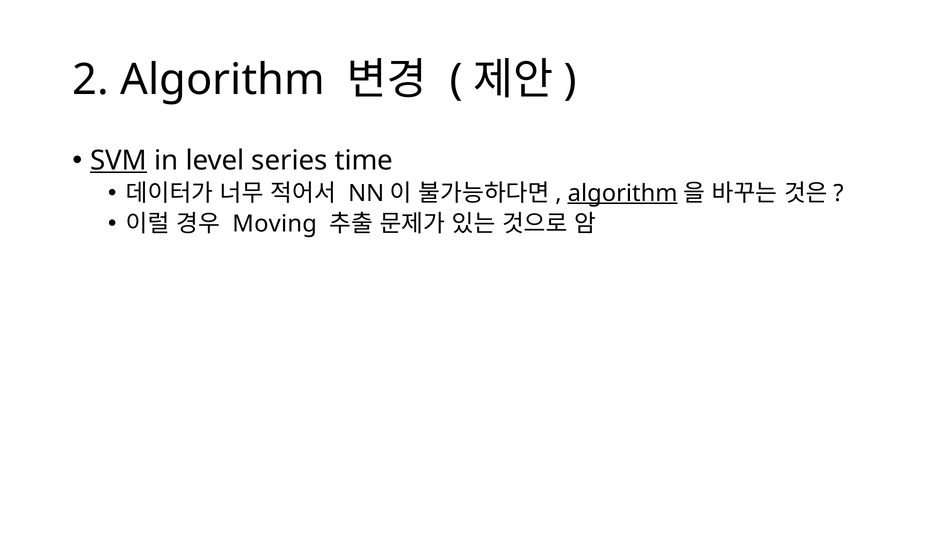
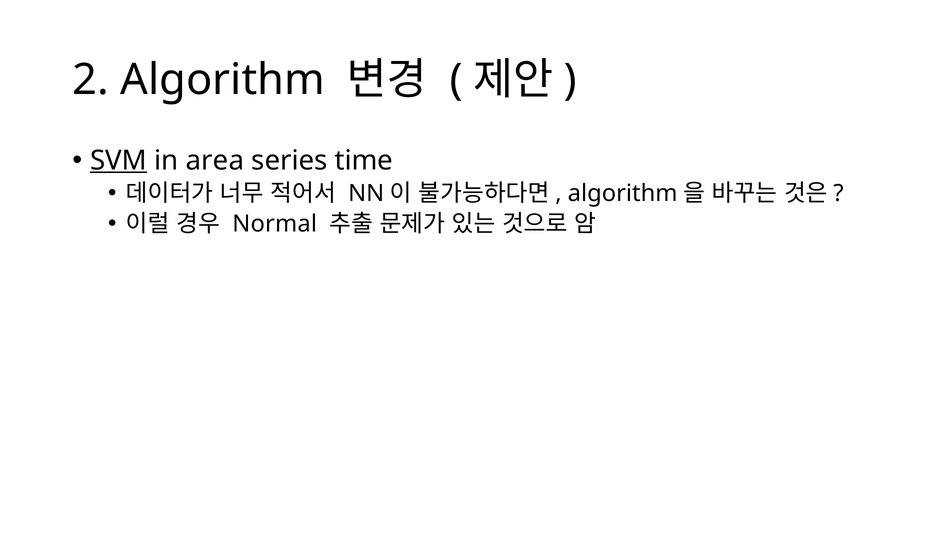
level: level -> area
algorithm at (623, 193) underline: present -> none
Moving: Moving -> Normal
